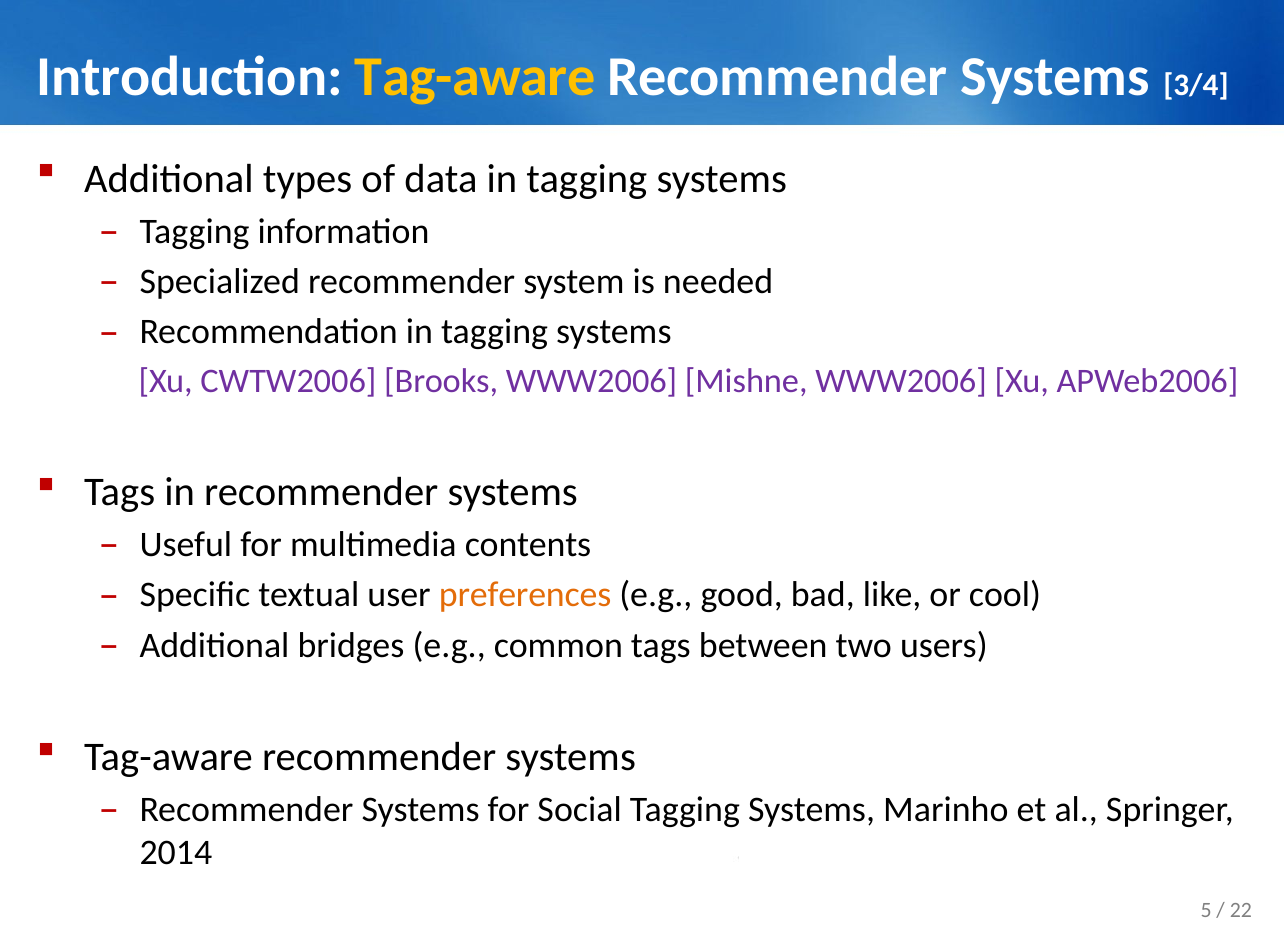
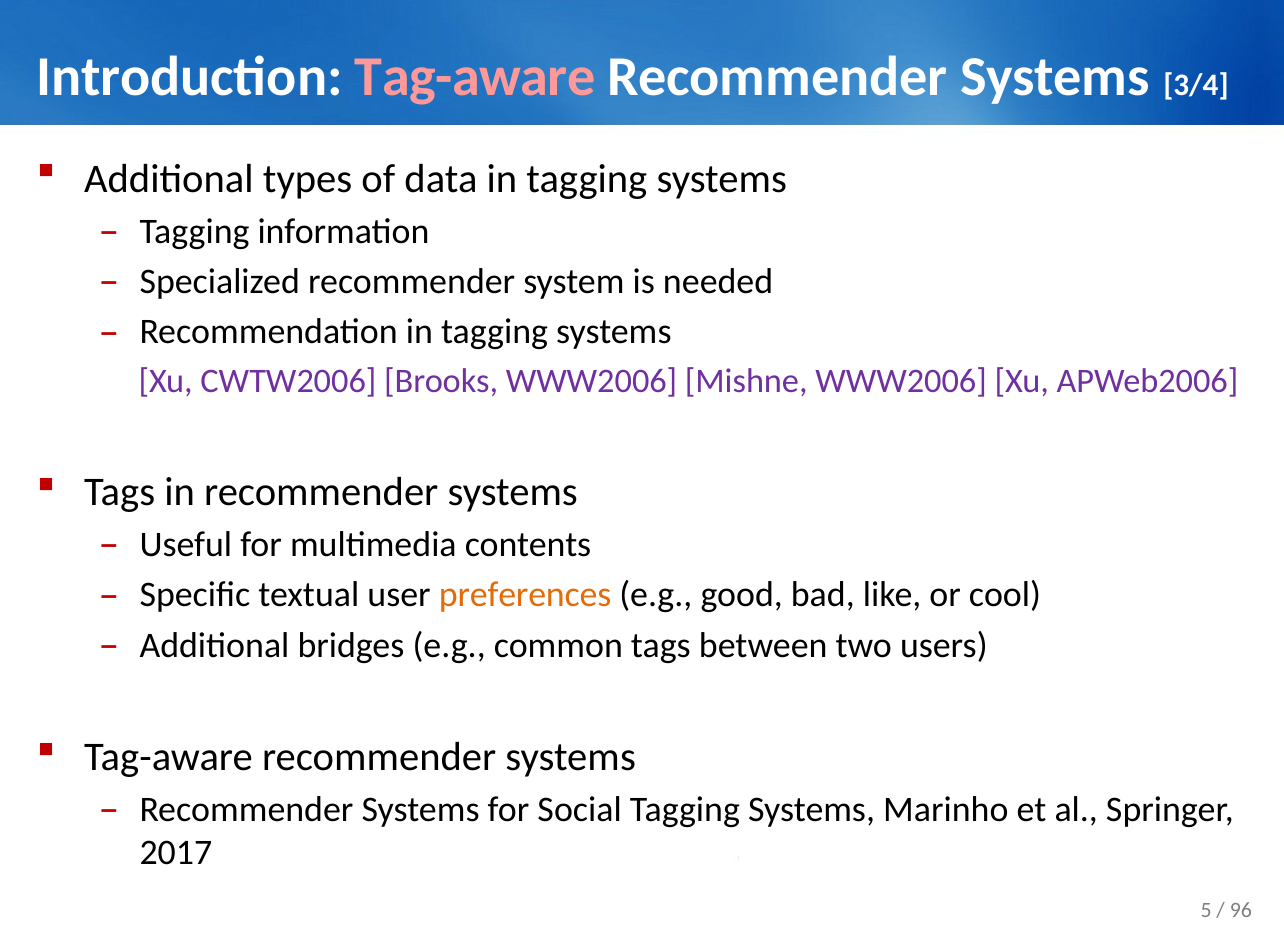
Tag-aware at (475, 77) colour: yellow -> pink
2014: 2014 -> 2017
22: 22 -> 96
